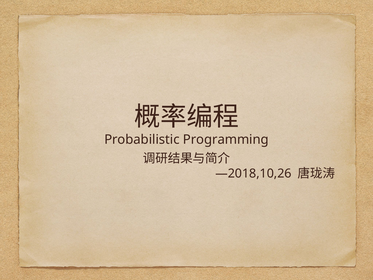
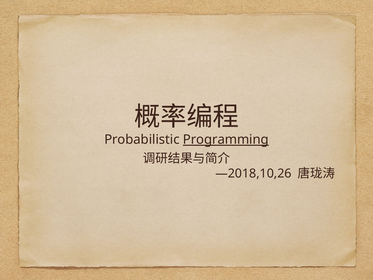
Programming underline: none -> present
